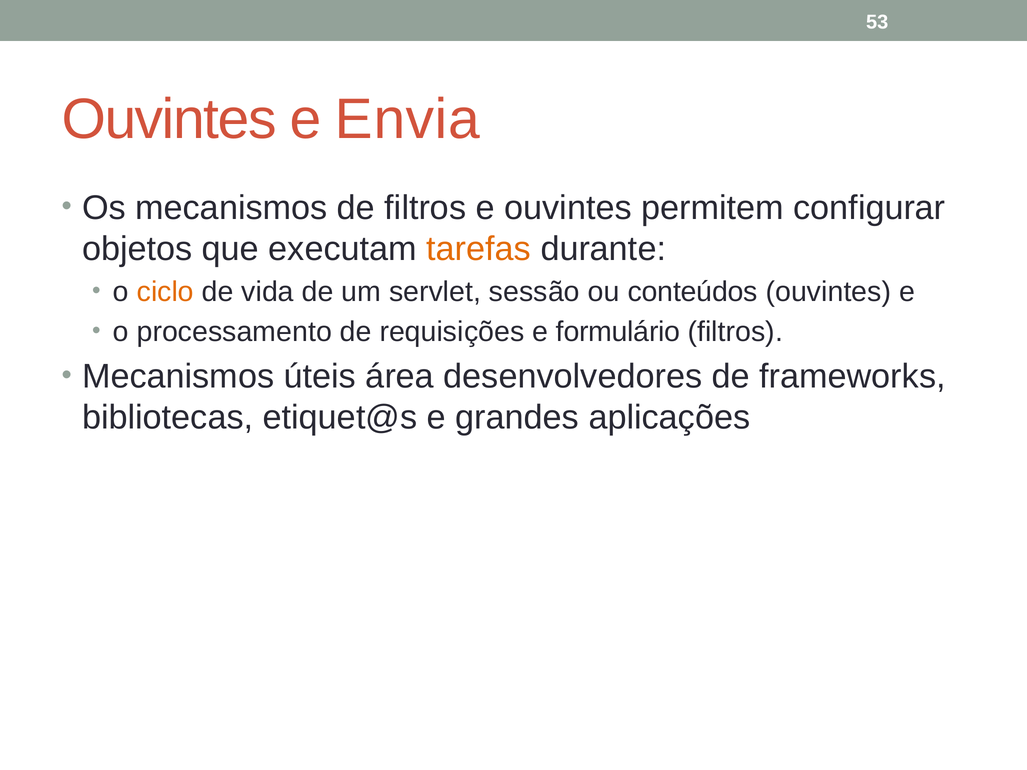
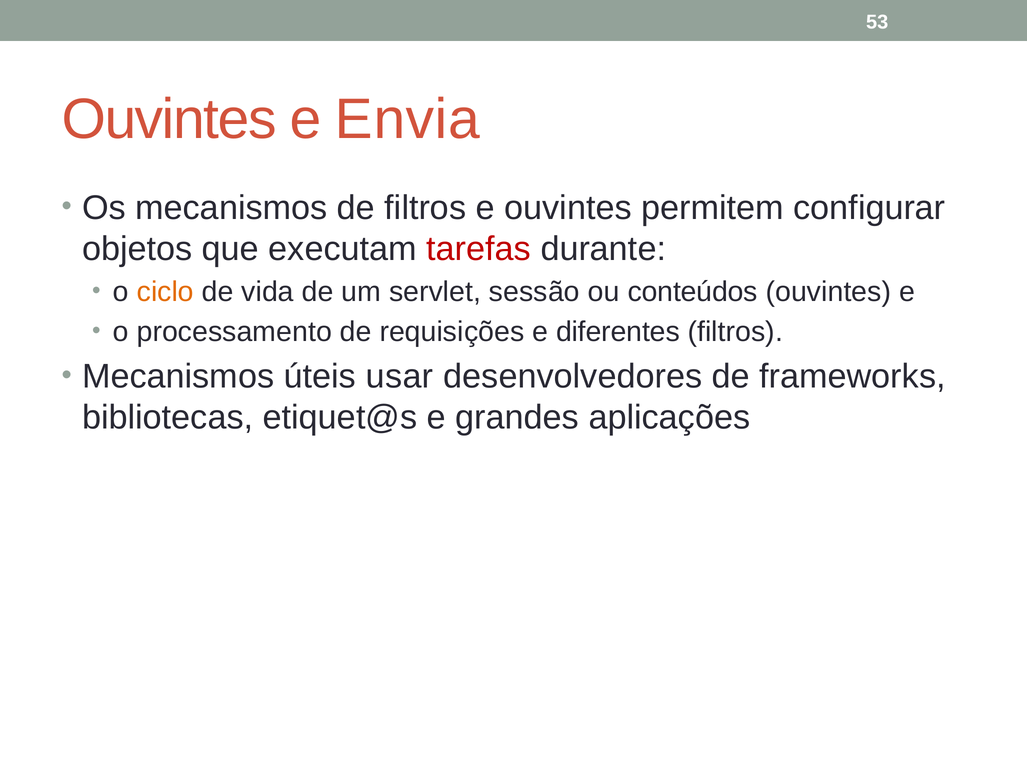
tarefas colour: orange -> red
formulário: formulário -> diferentes
área: área -> usar
